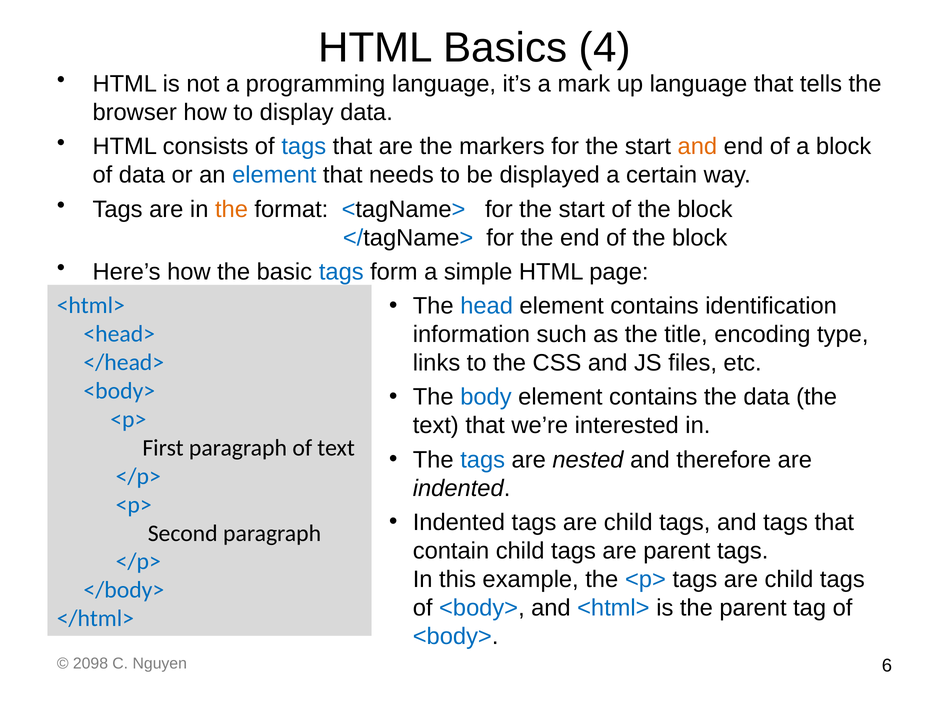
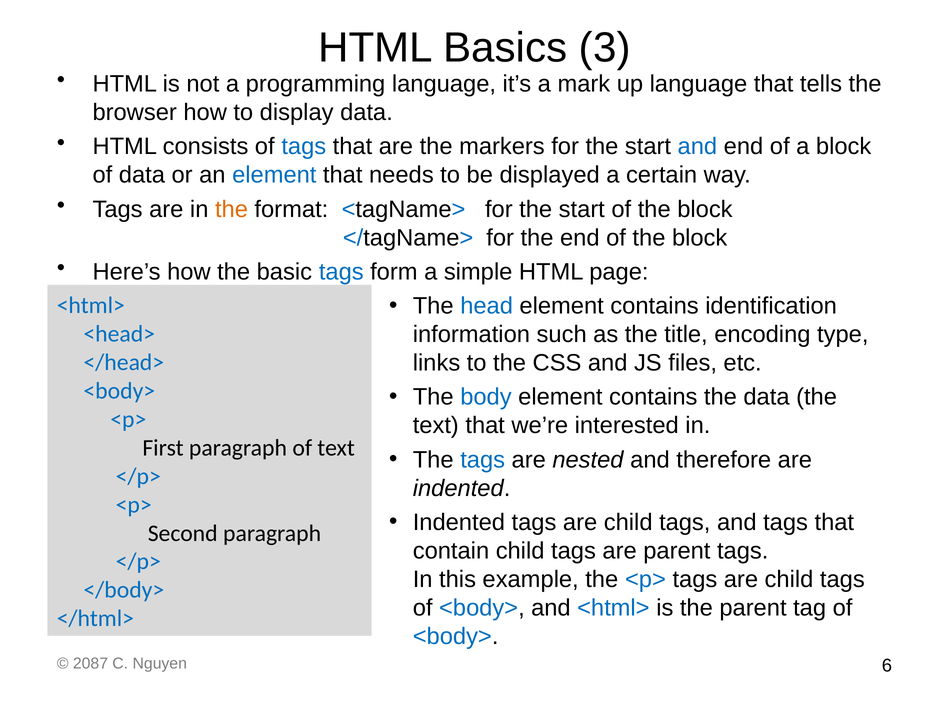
4: 4 -> 3
and at (697, 147) colour: orange -> blue
2098: 2098 -> 2087
